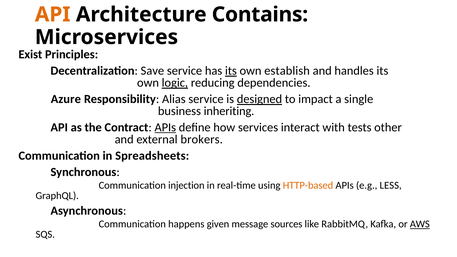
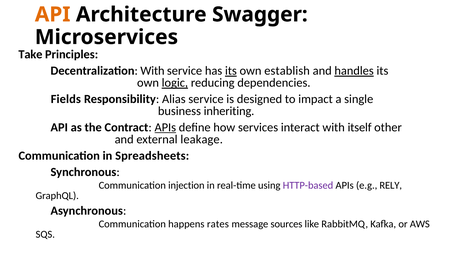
Contains: Contains -> Swagger
Exist: Exist -> Take
Decentralization Save: Save -> With
handles underline: none -> present
Azure: Azure -> Fields
designed underline: present -> none
tests: tests -> itself
brokers: brokers -> leakage
HTTP-based colour: orange -> purple
LESS: LESS -> RELY
given: given -> rates
AWS underline: present -> none
